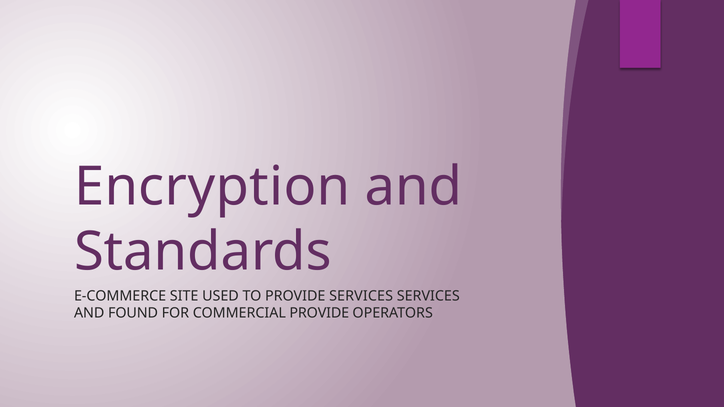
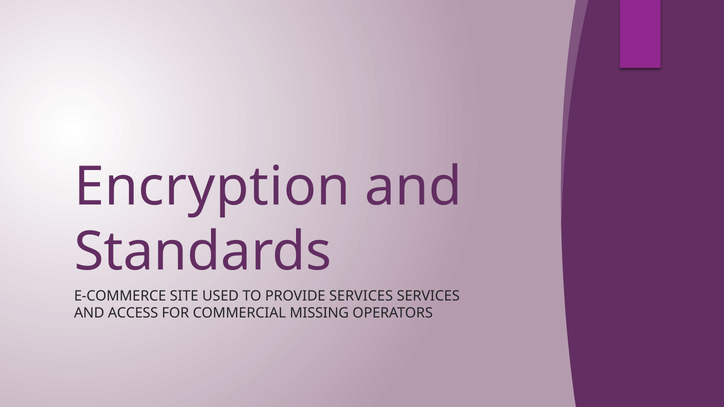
FOUND: FOUND -> ACCESS
COMMERCIAL PROVIDE: PROVIDE -> MISSING
